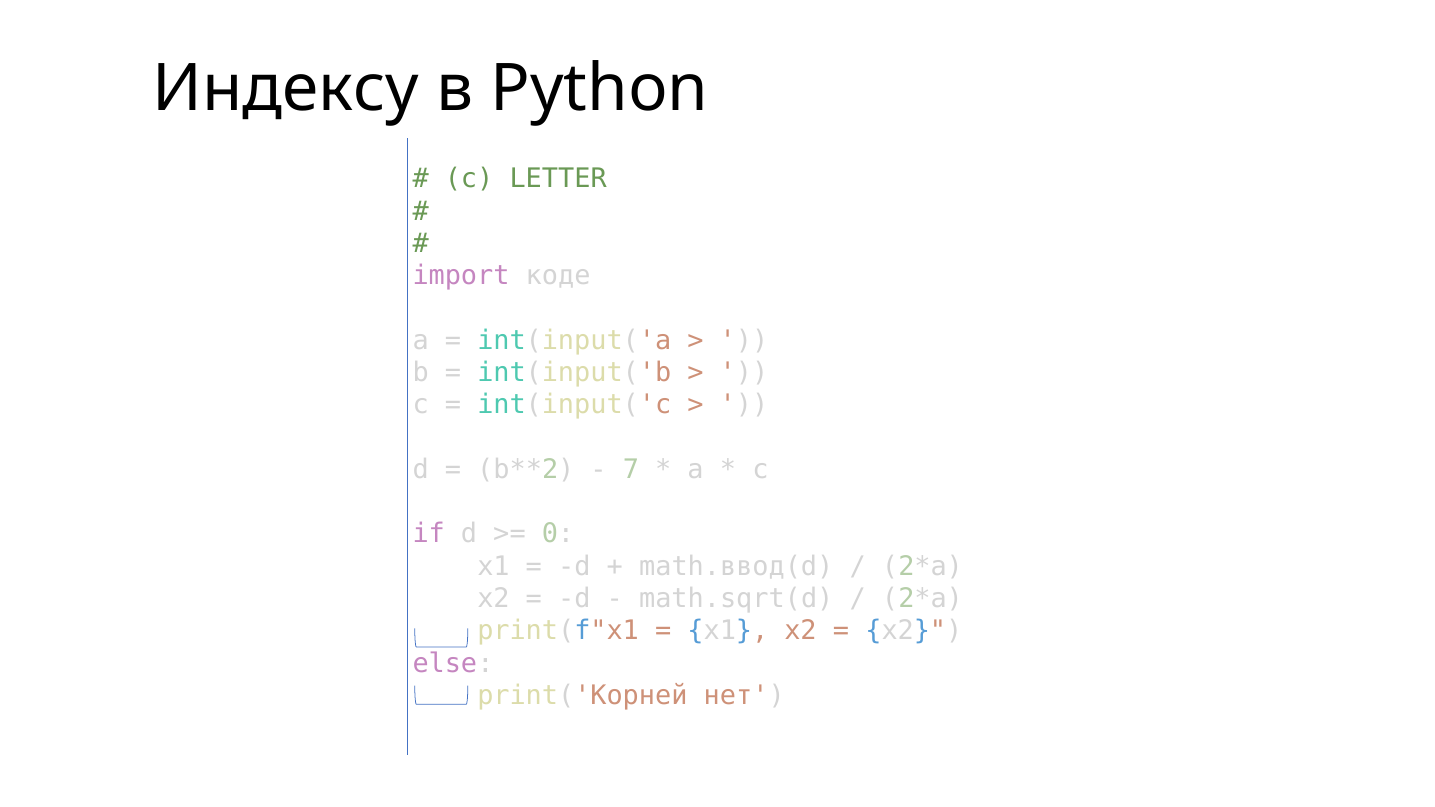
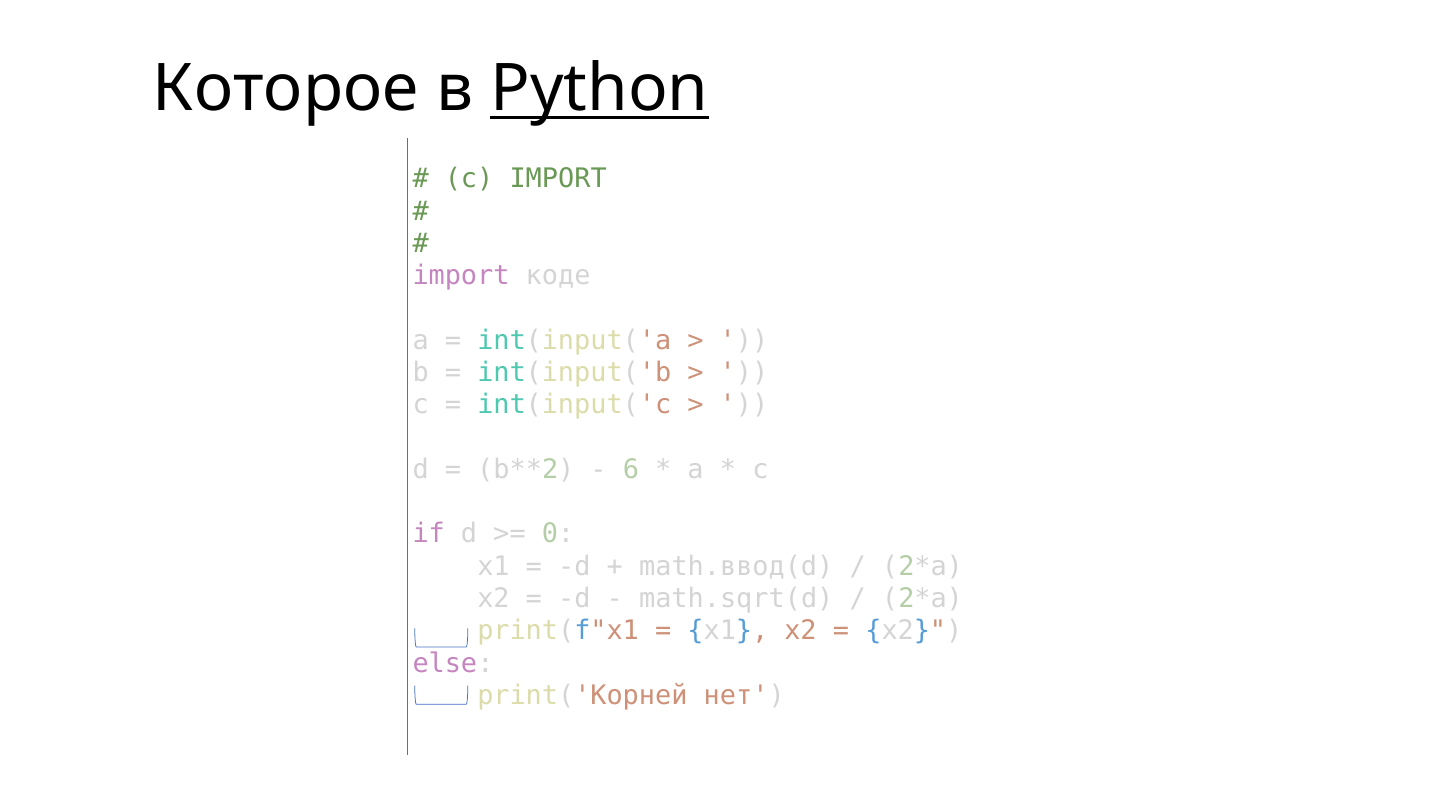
Индексу: Индексу -> Которое
Python underline: none -> present
c LETTER: LETTER -> IMPORT
7: 7 -> 6
